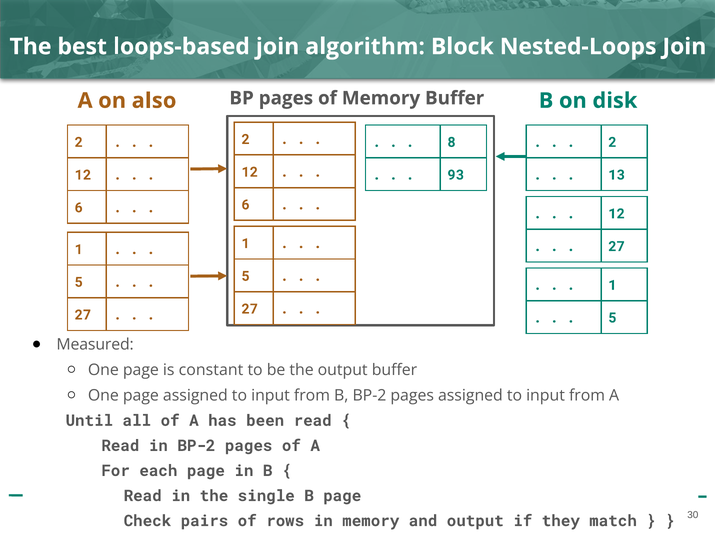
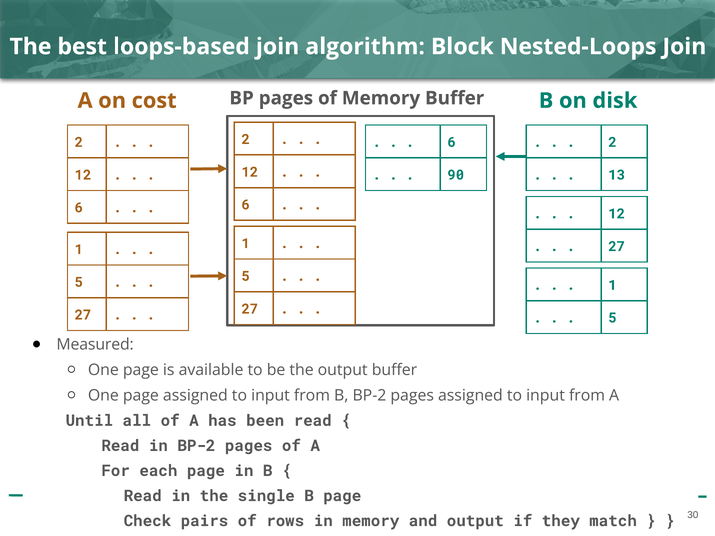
also: also -> cost
8 at (452, 142): 8 -> 6
93: 93 -> 90
constant: constant -> available
